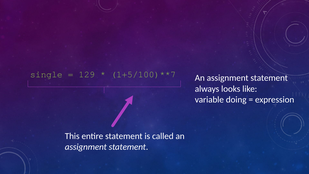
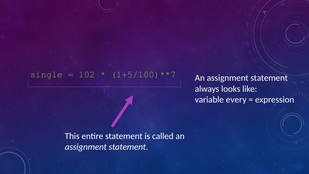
129: 129 -> 102
doing: doing -> every
